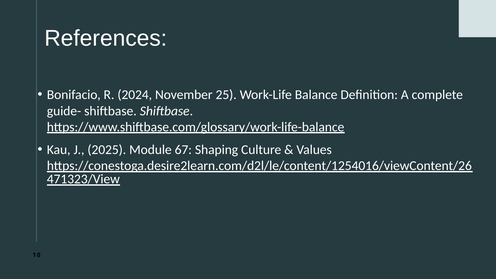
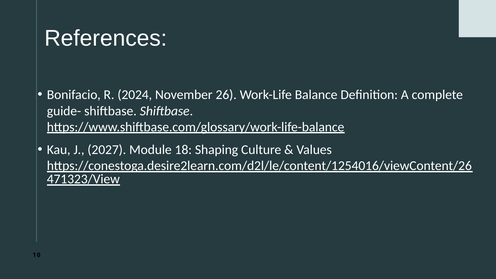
25: 25 -> 26
2025: 2025 -> 2027
67: 67 -> 18
